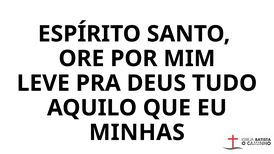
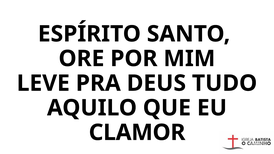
MINHAS: MINHAS -> CLAMOR
